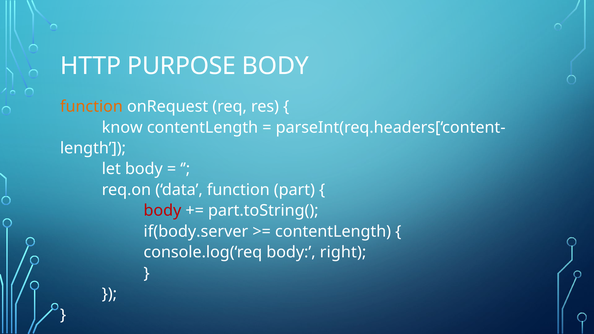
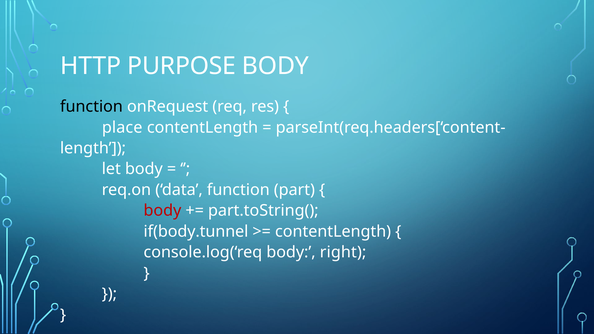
function at (91, 107) colour: orange -> black
know: know -> place
if(body.server: if(body.server -> if(body.tunnel
